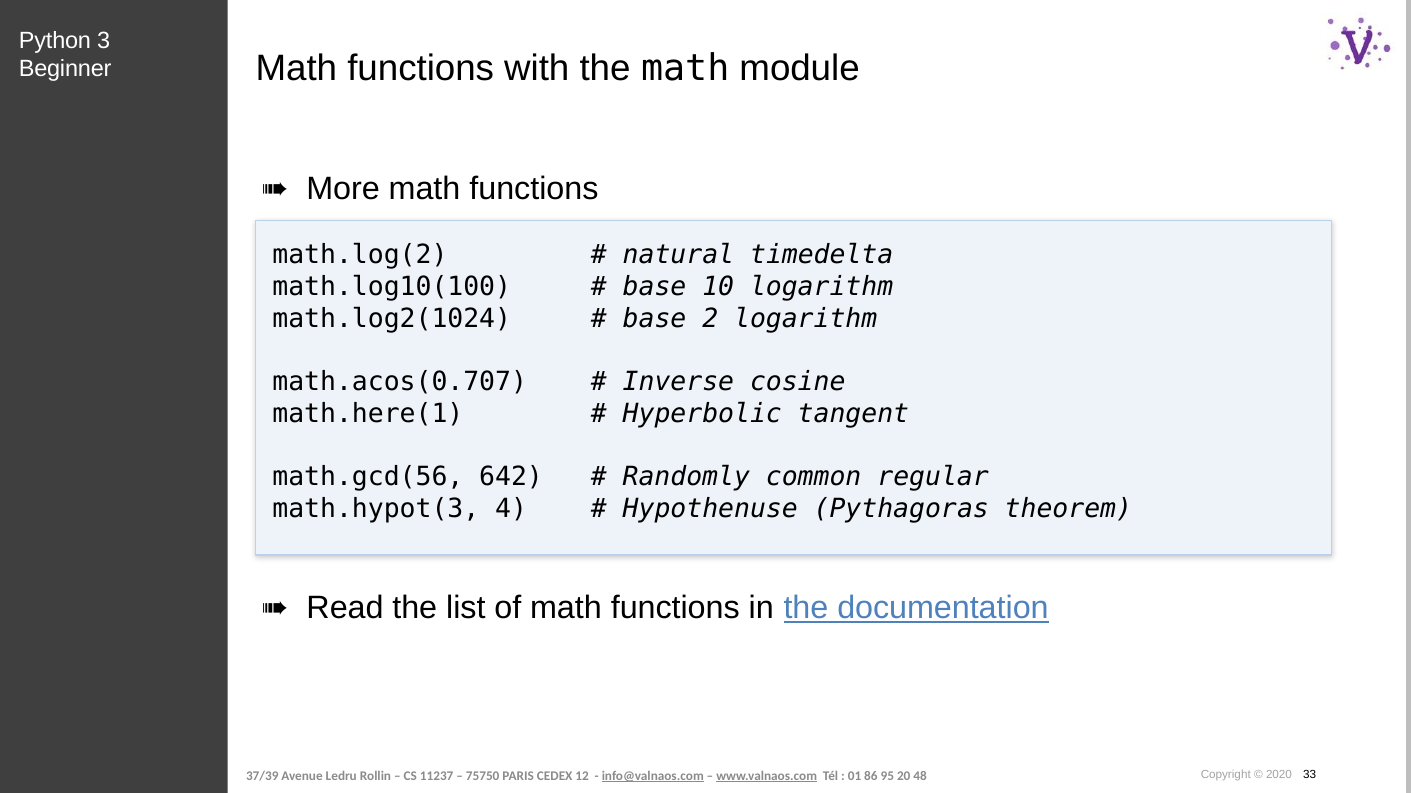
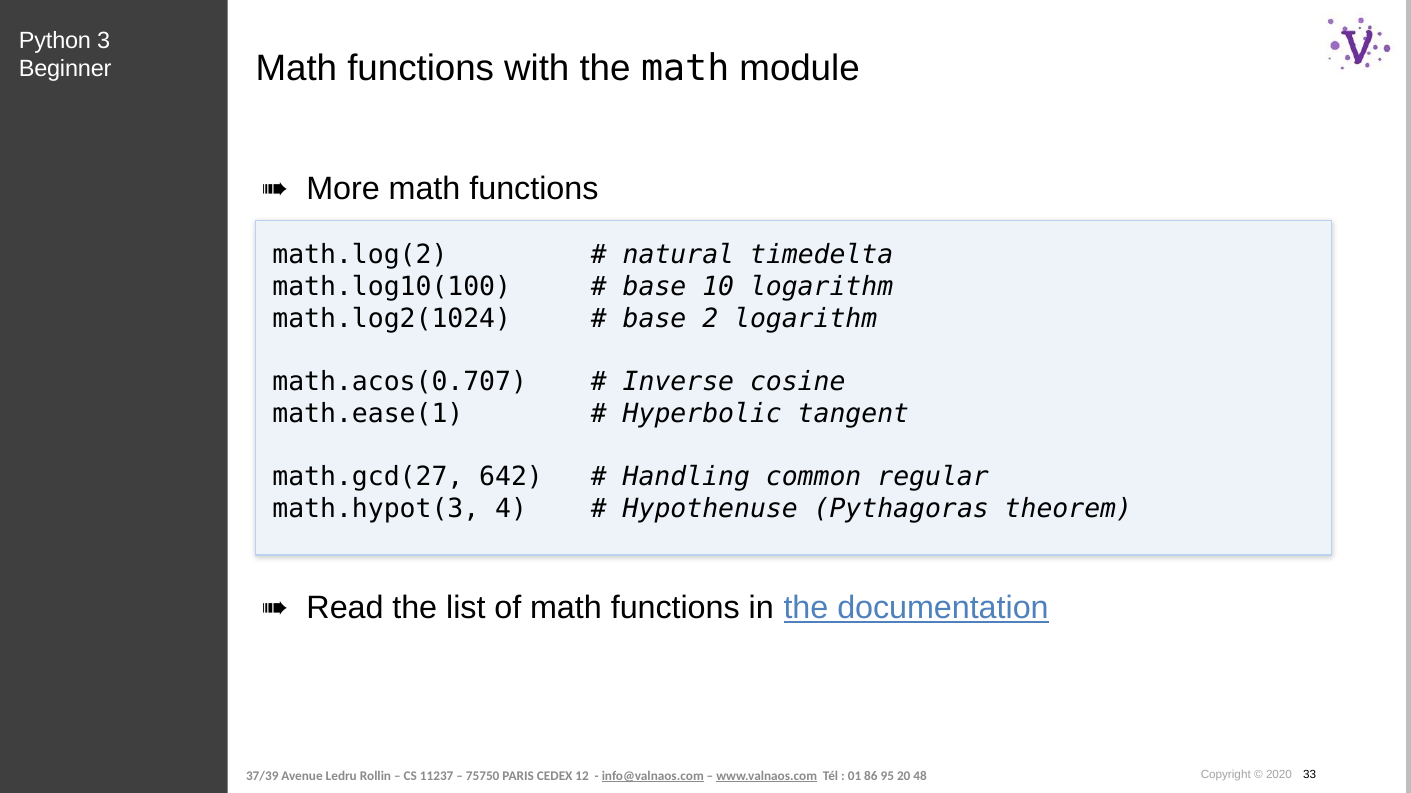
math.here(1: math.here(1 -> math.ease(1
math.gcd(56: math.gcd(56 -> math.gcd(27
Randomly: Randomly -> Handling
